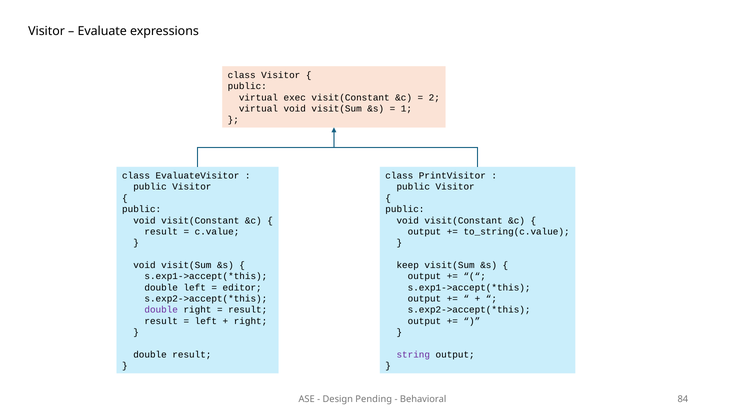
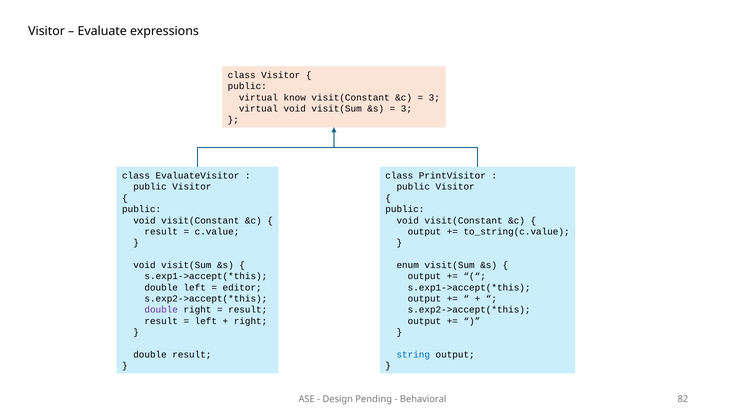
exec: exec -> know
2 at (434, 98): 2 -> 3
1 at (406, 109): 1 -> 3
keep: keep -> enum
string colour: purple -> blue
84: 84 -> 82
